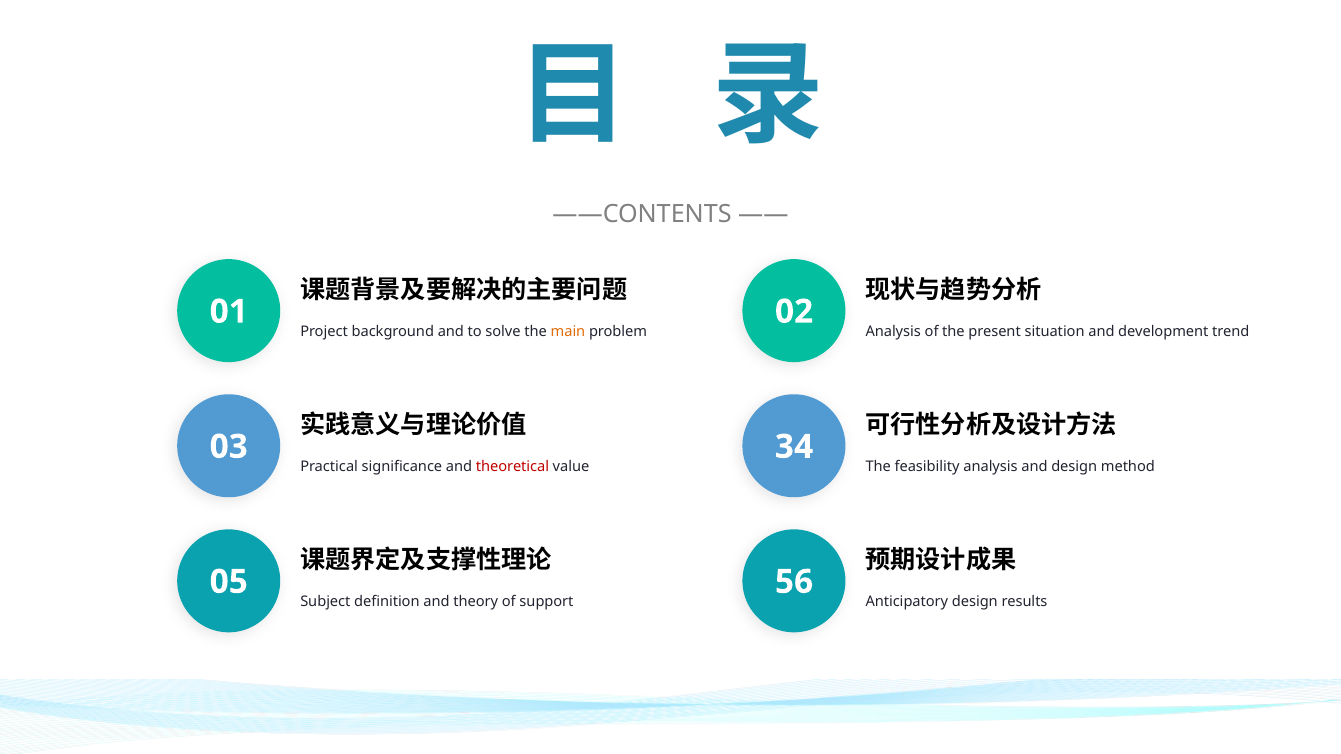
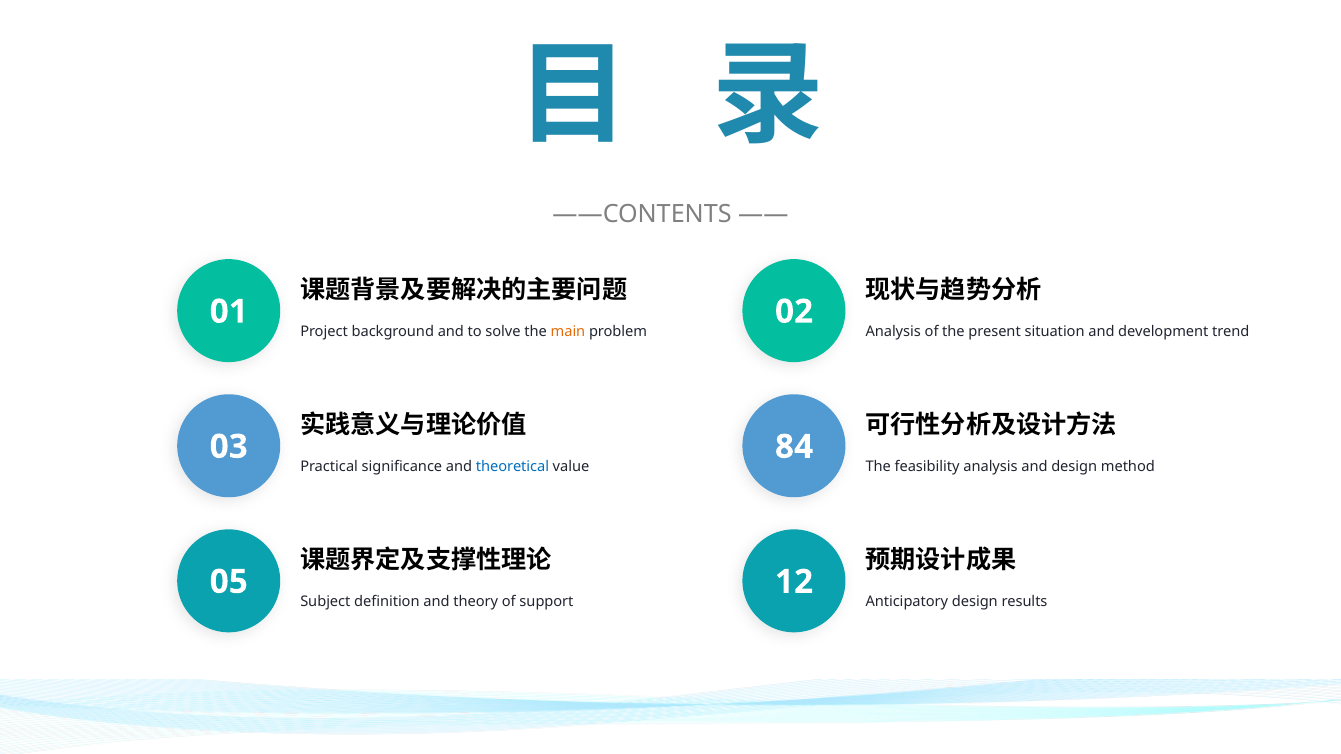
theoretical colour: red -> blue
34: 34 -> 84
56: 56 -> 12
